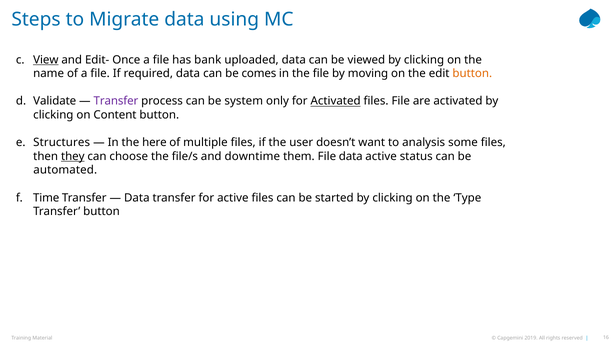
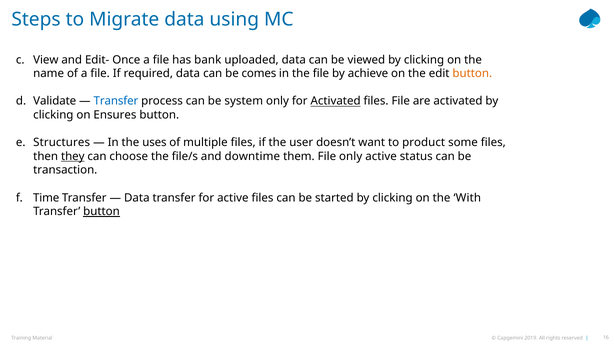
View underline: present -> none
moving: moving -> achieve
Transfer at (116, 101) colour: purple -> blue
Content: Content -> Ensures
here: here -> uses
analysis: analysis -> product
File data: data -> only
automated: automated -> transaction
Type: Type -> With
button at (102, 212) underline: none -> present
